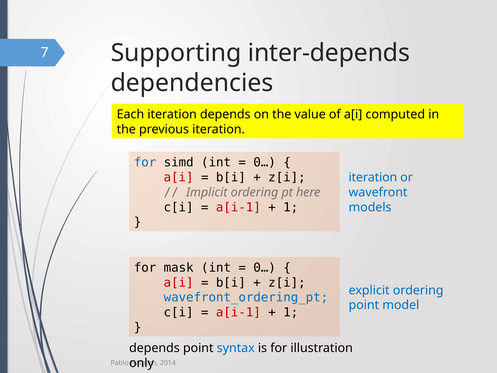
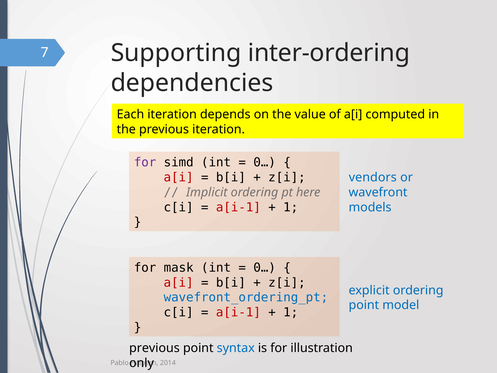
inter-depends: inter-depends -> inter-ordering
for at (145, 162) colour: blue -> purple
iteration at (373, 177): iteration -> vendors
depends at (154, 348): depends -> previous
